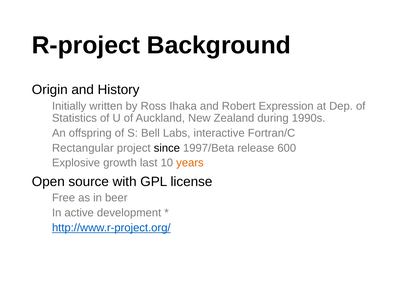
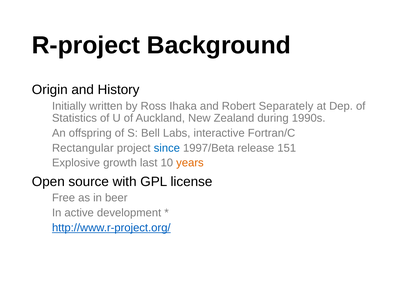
Expression: Expression -> Separately
since colour: black -> blue
600: 600 -> 151
